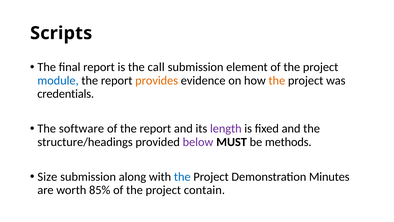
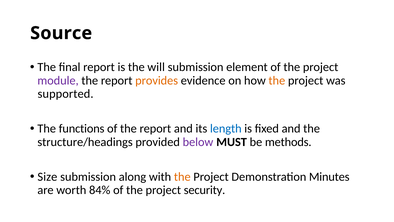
Scripts: Scripts -> Source
call: call -> will
module colour: blue -> purple
credentials: credentials -> supported
software: software -> functions
length colour: purple -> blue
the at (182, 177) colour: blue -> orange
85%: 85% -> 84%
contain: contain -> security
